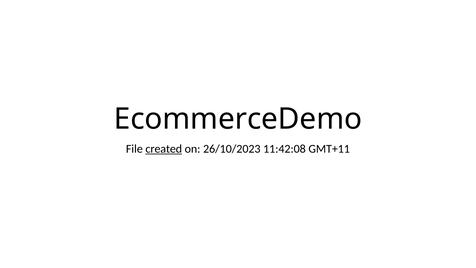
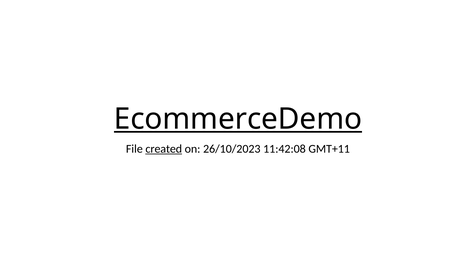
EcommerceDemo underline: none -> present
